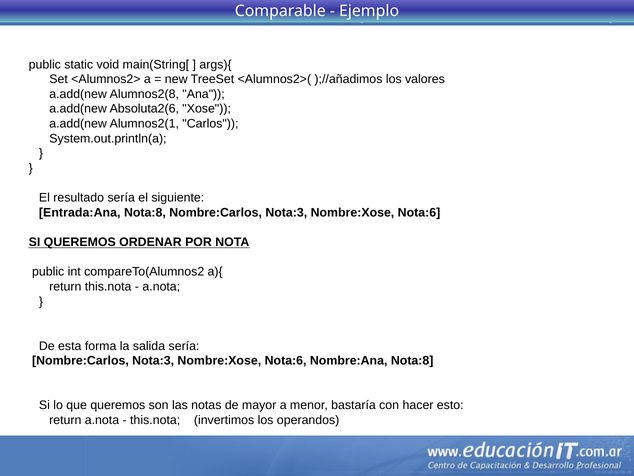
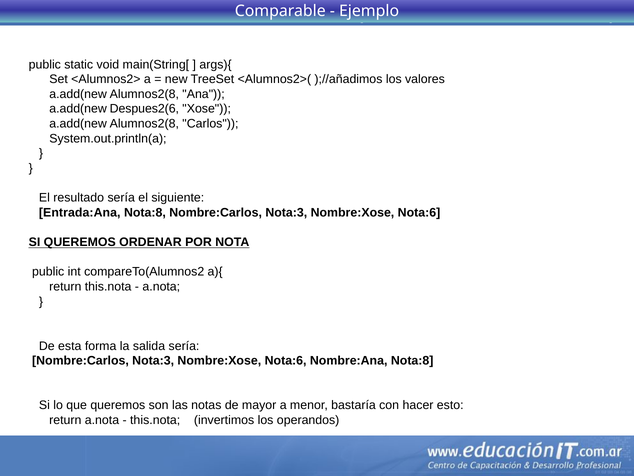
Absoluta2(6: Absoluta2(6 -> Despues2(6
Alumnos2(1 at (144, 124): Alumnos2(1 -> Alumnos2(8
